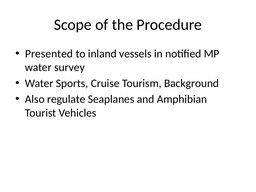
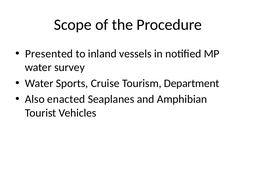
Background: Background -> Department
regulate: regulate -> enacted
